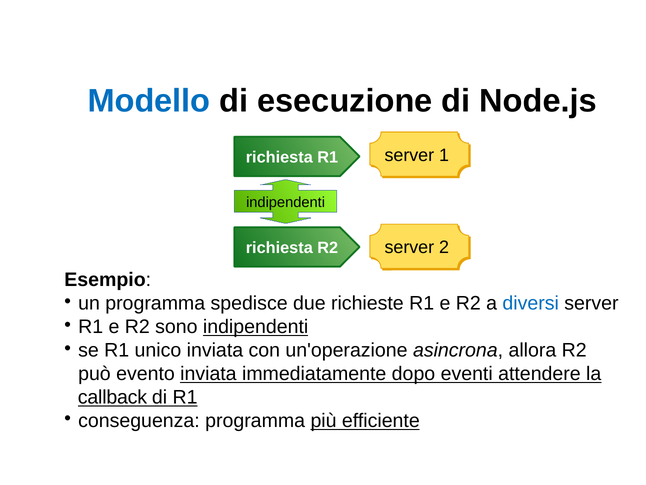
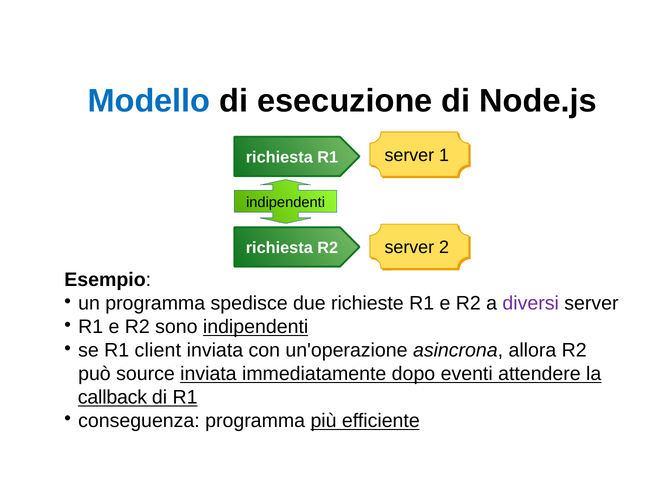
diversi colour: blue -> purple
unico: unico -> client
evento: evento -> source
